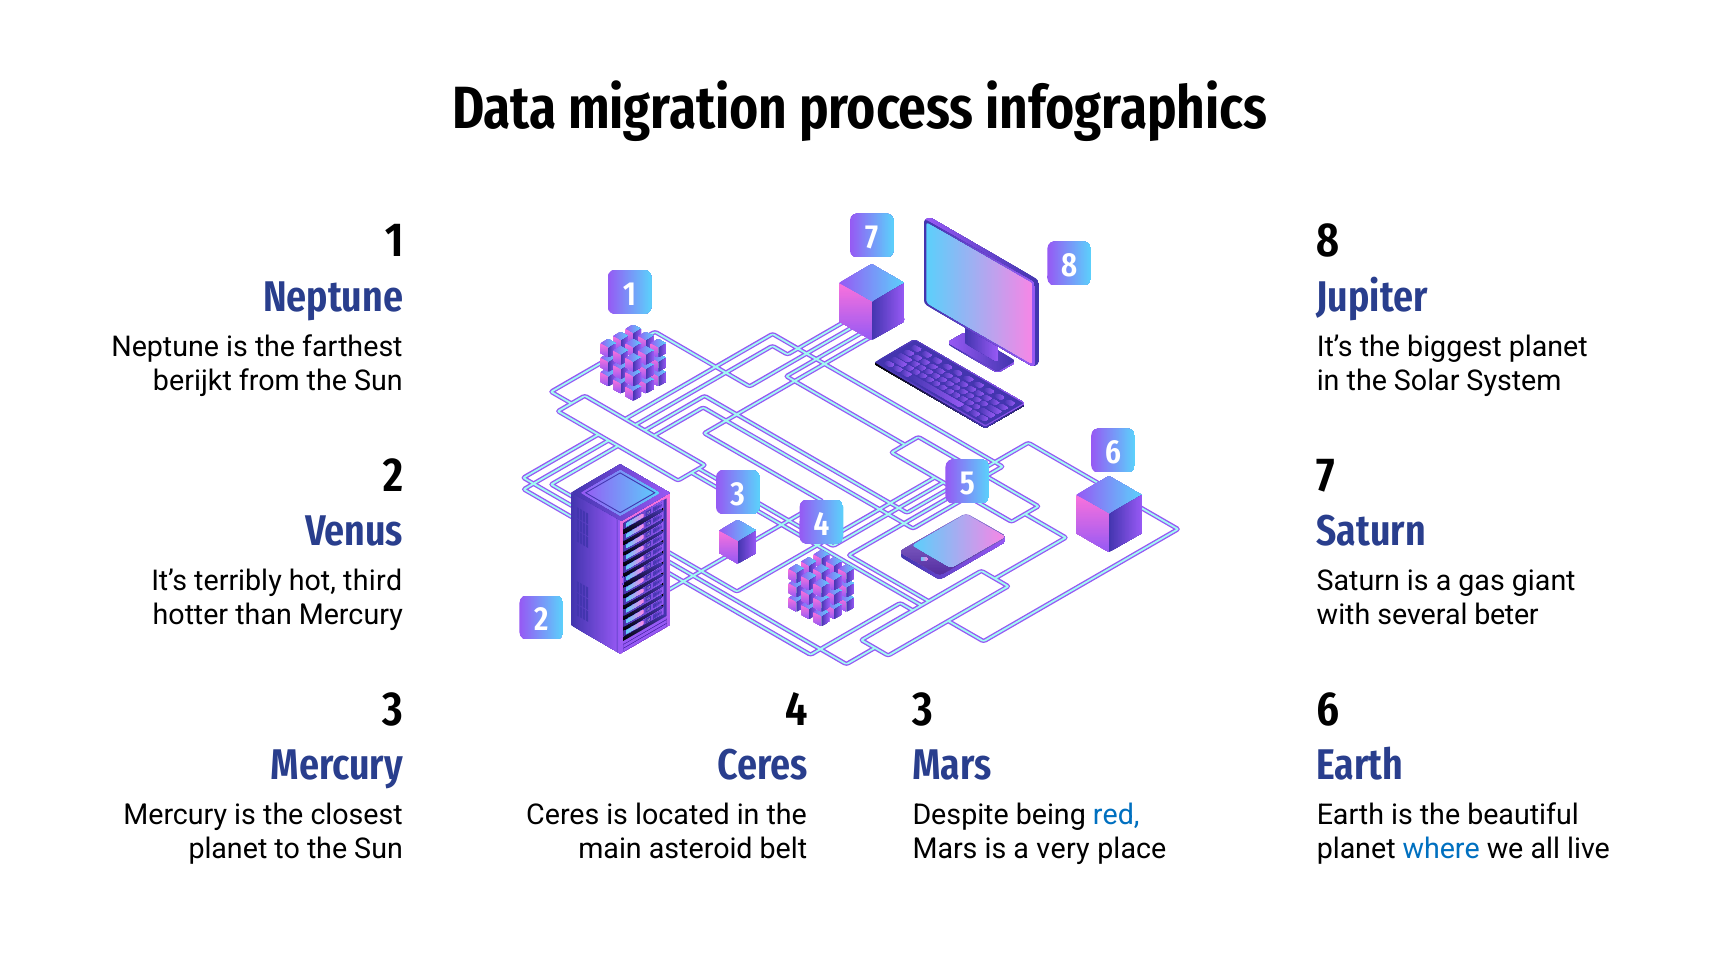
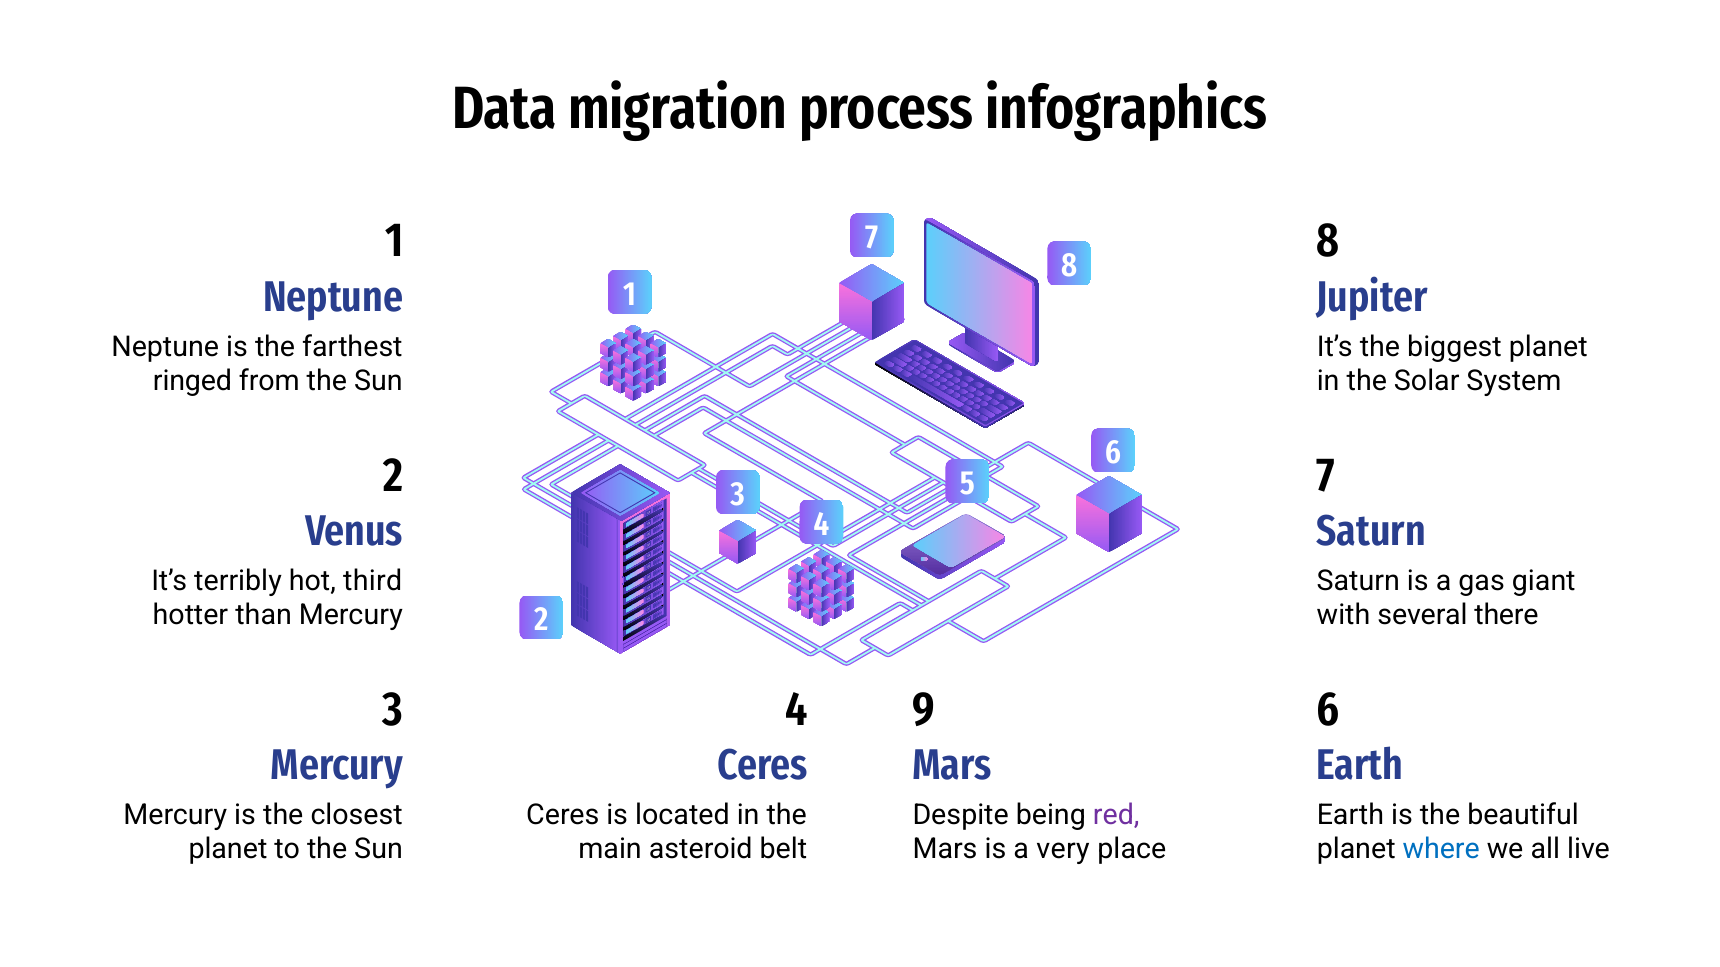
berijkt: berijkt -> ringed
beter: beter -> there
4 3: 3 -> 9
red colour: blue -> purple
